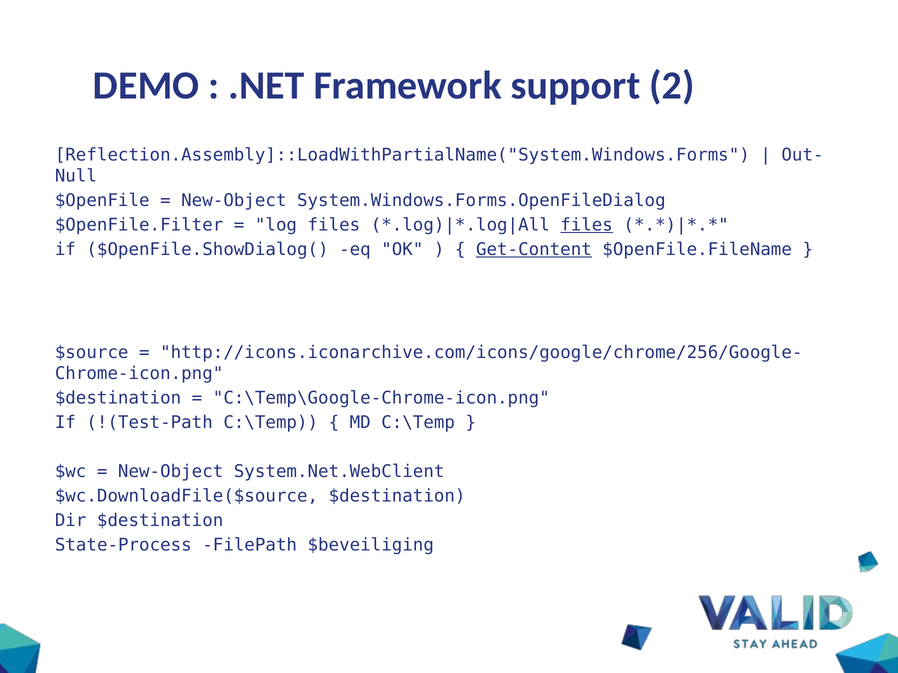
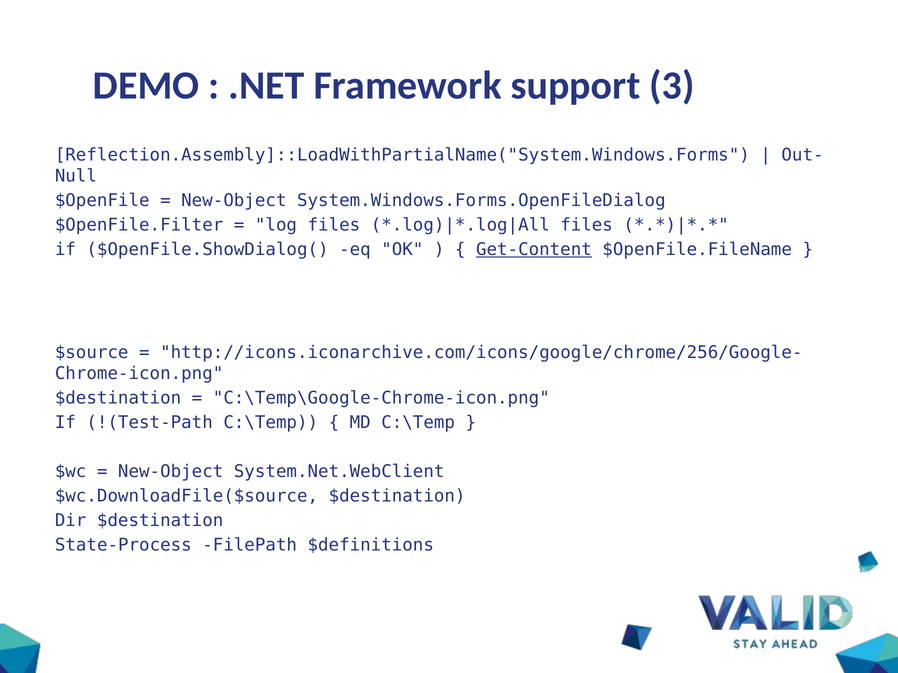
2: 2 -> 3
files at (587, 225) underline: present -> none
$beveiliging: $beveiliging -> $definitions
